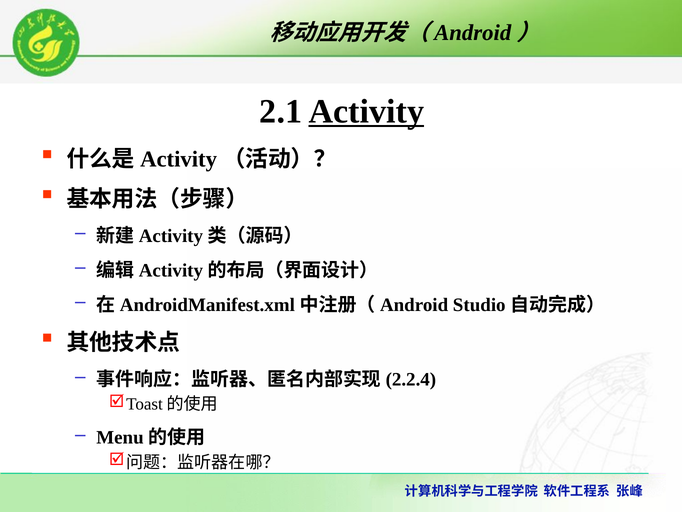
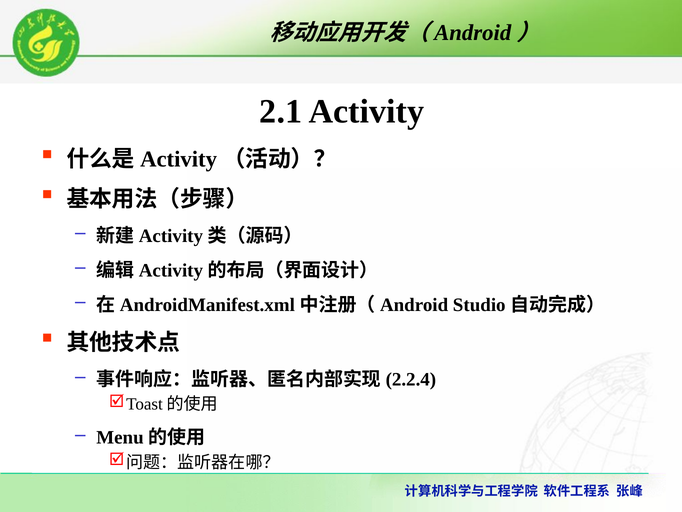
Activity underline: present -> none
